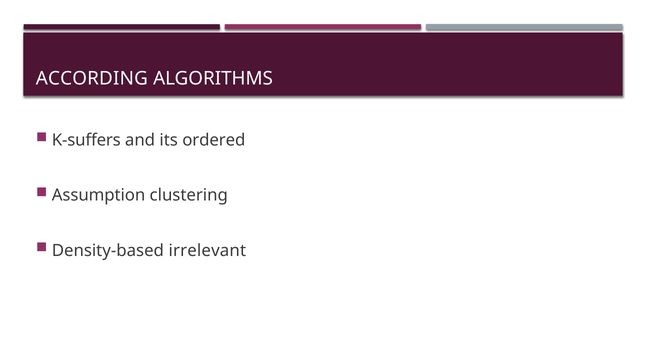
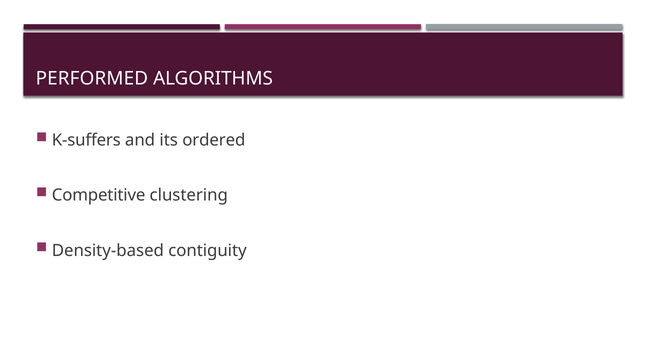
ACCORDING: ACCORDING -> PERFORMED
Assumption: Assumption -> Competitive
irrelevant: irrelevant -> contiguity
